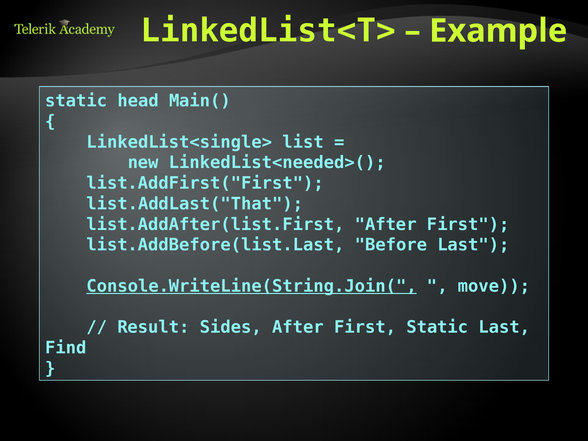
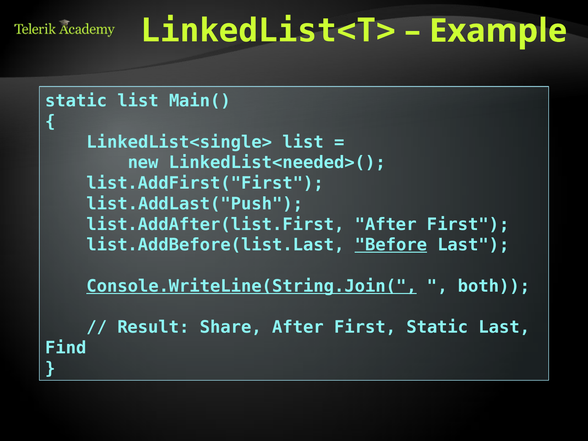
static head: head -> list
list.AddLast("That: list.AddLast("That -> list.AddLast("Push
Before underline: none -> present
move: move -> both
Sides: Sides -> Share
